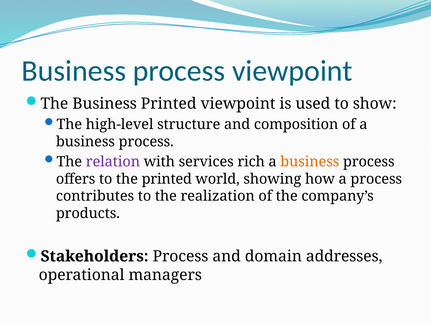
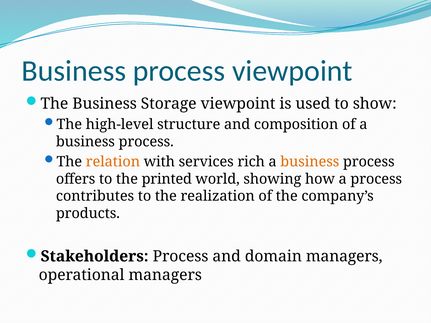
Business Printed: Printed -> Storage
relation colour: purple -> orange
domain addresses: addresses -> managers
